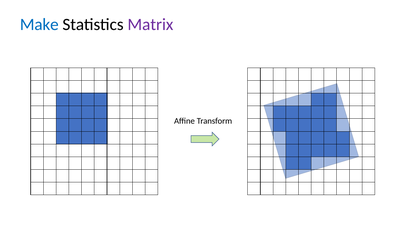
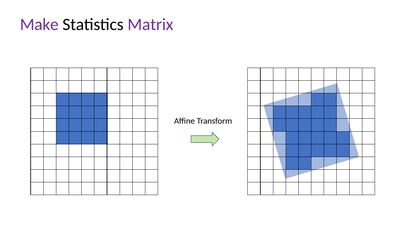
Make colour: blue -> purple
